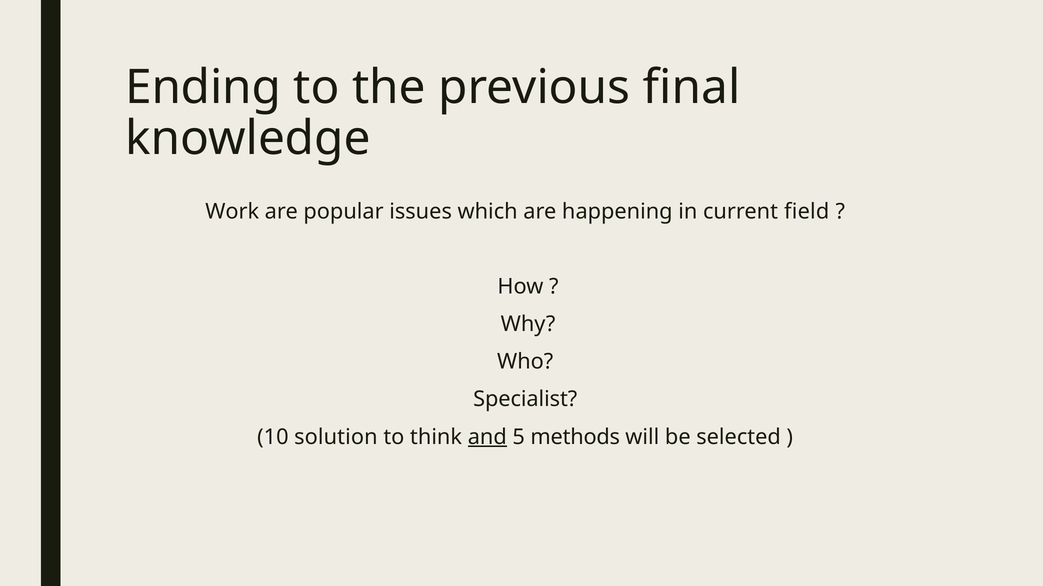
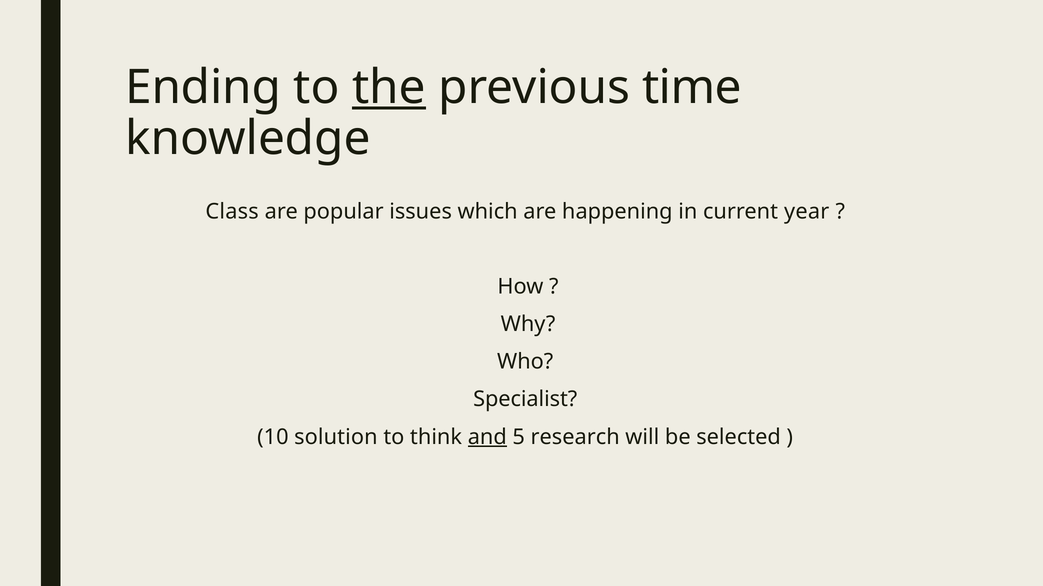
the underline: none -> present
final: final -> time
Work: Work -> Class
field: field -> year
methods: methods -> research
